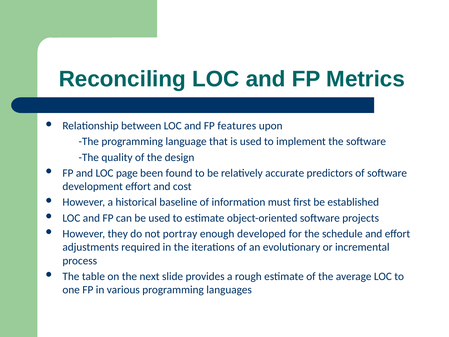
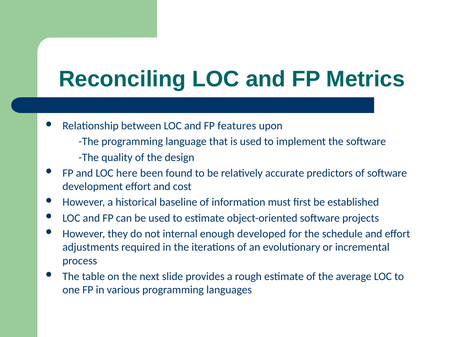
page: page -> here
portray: portray -> internal
